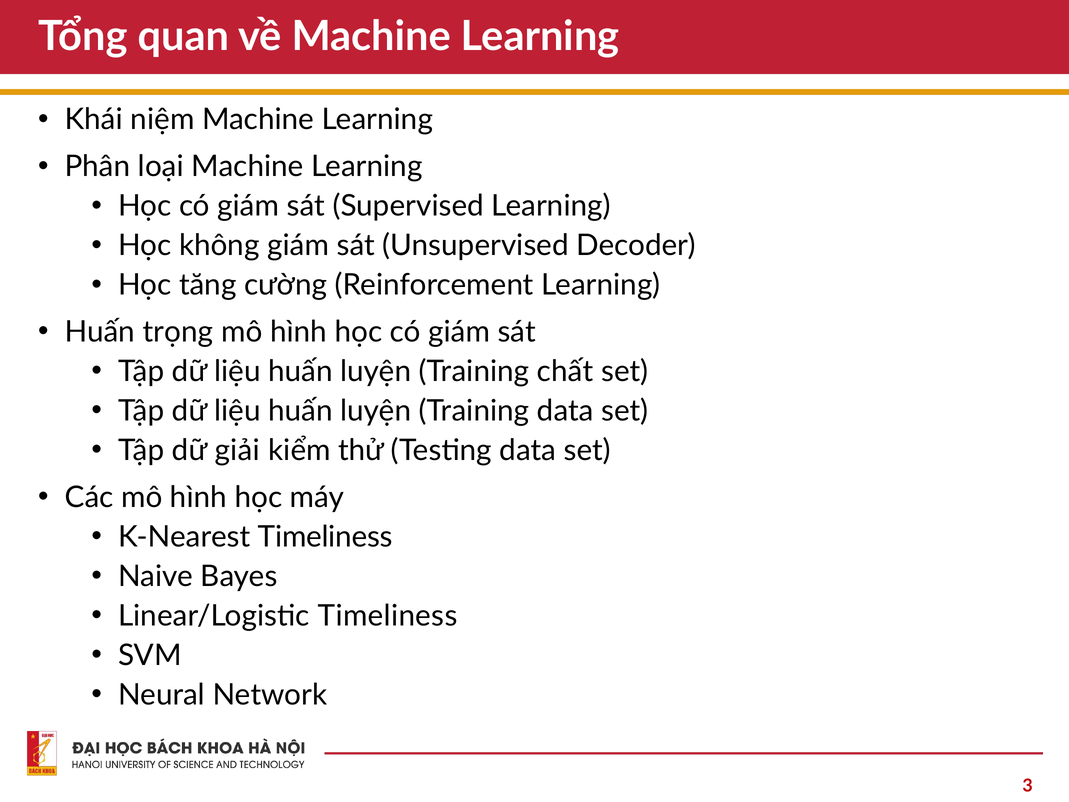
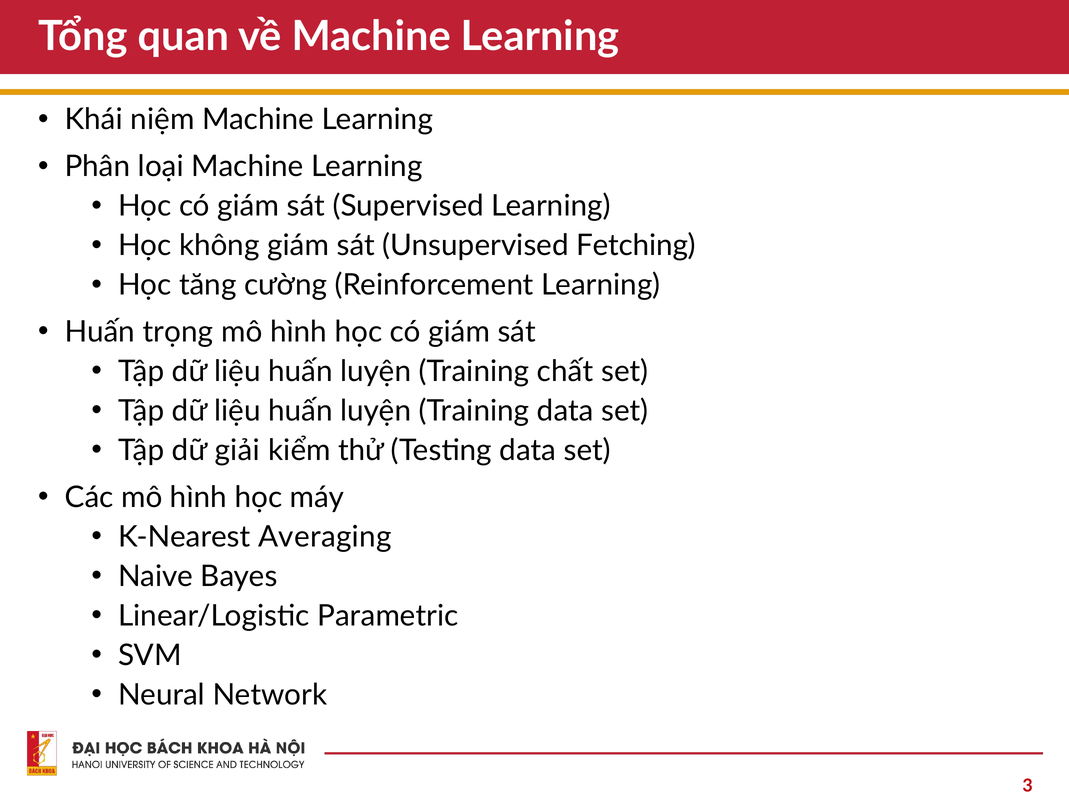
Decoder: Decoder -> Fetching
K-Nearest Timeliness: Timeliness -> Averaging
Linear/Logistic Timeliness: Timeliness -> Parametric
